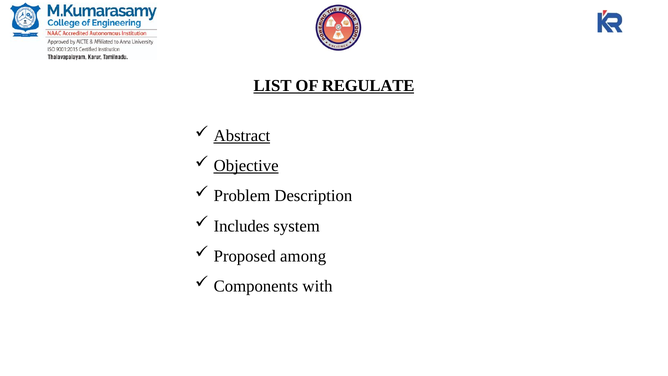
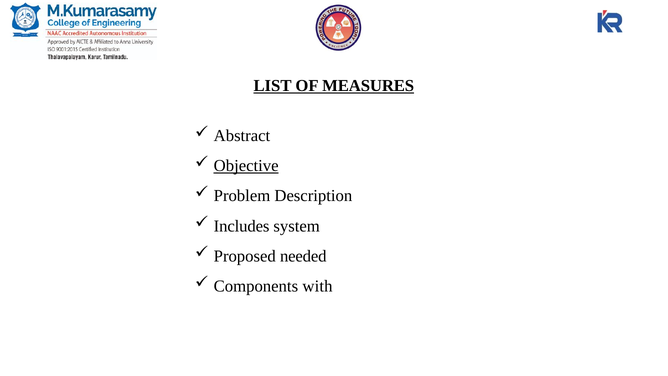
REGULATE: REGULATE -> MEASURES
Abstract underline: present -> none
among: among -> needed
